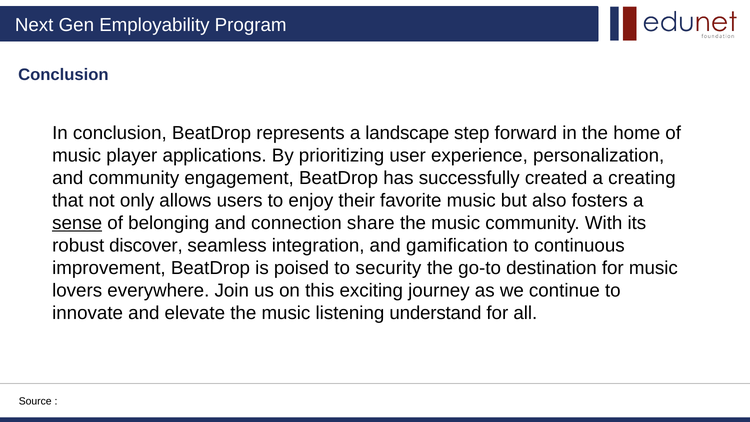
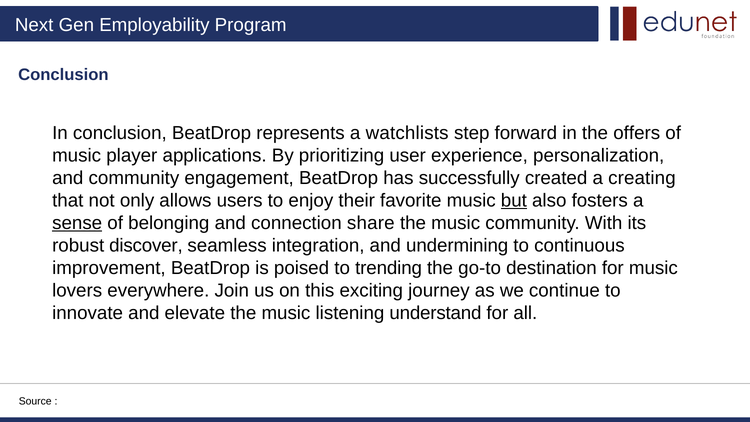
landscape: landscape -> watchlists
home: home -> offers
but underline: none -> present
gamification: gamification -> undermining
security: security -> trending
